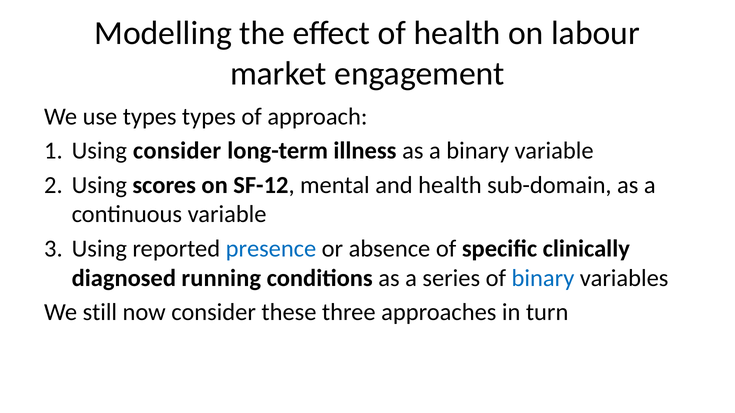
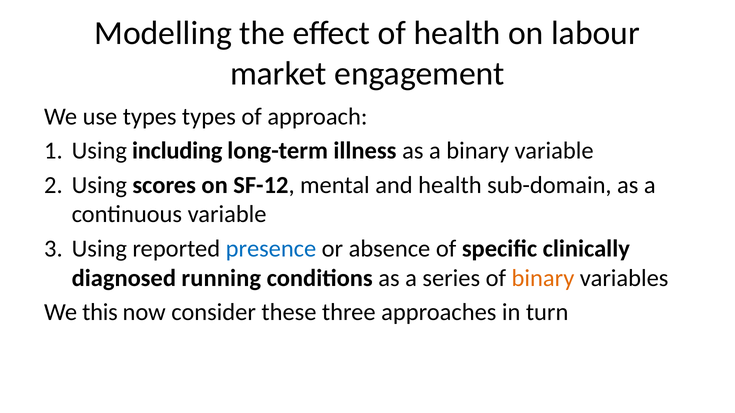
Using consider: consider -> including
binary at (543, 278) colour: blue -> orange
still: still -> this
